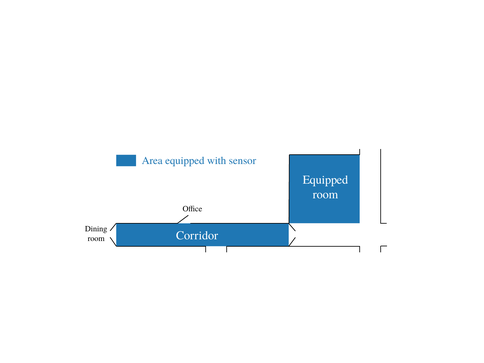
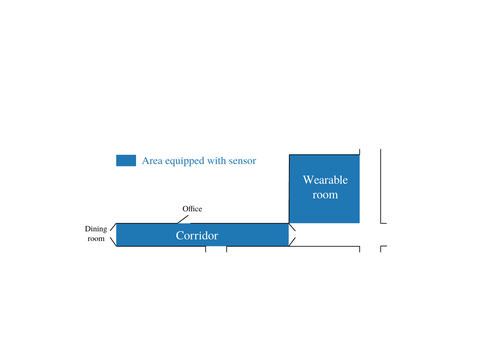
Equipped at (325, 180): Equipped -> Wearable
